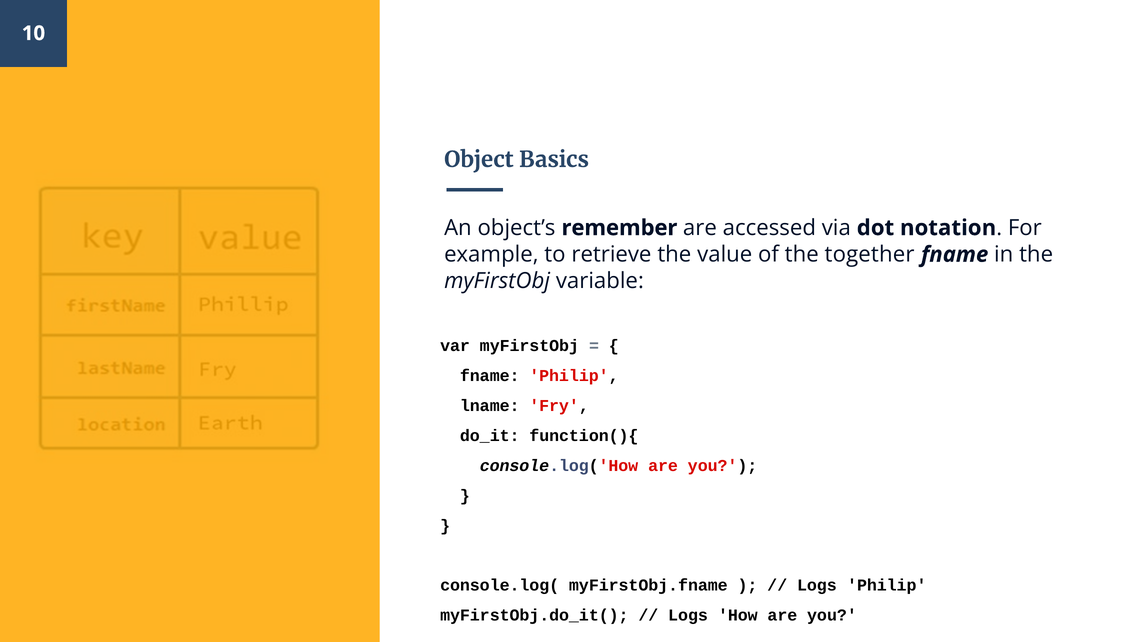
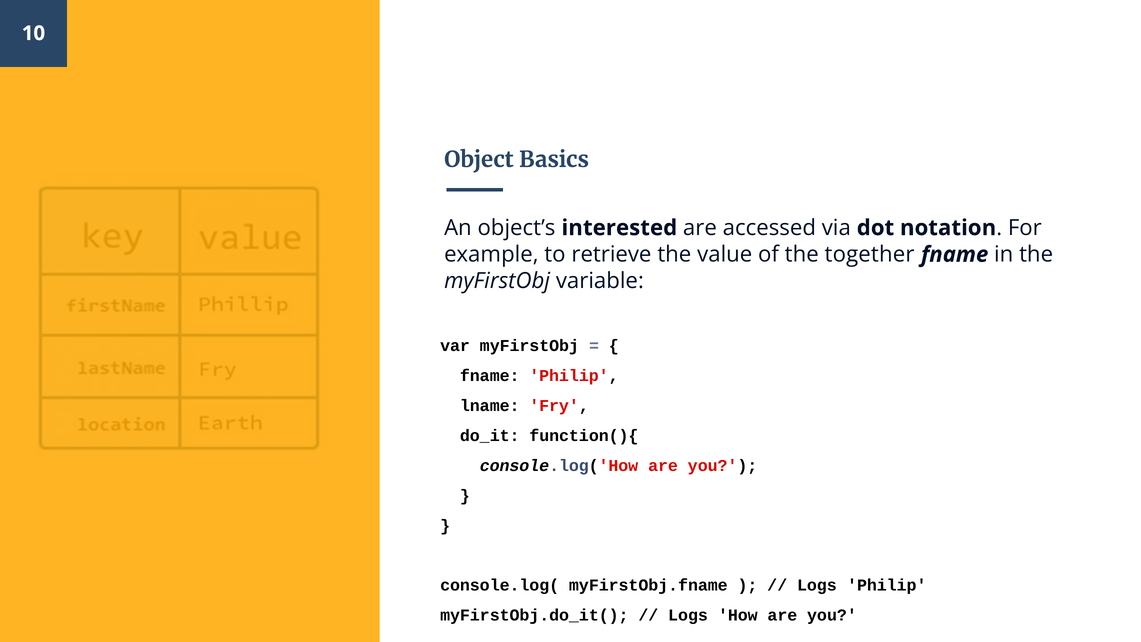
remember: remember -> interested
